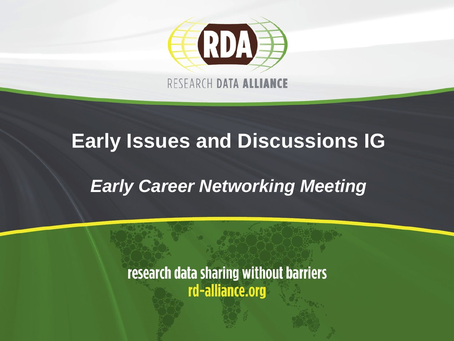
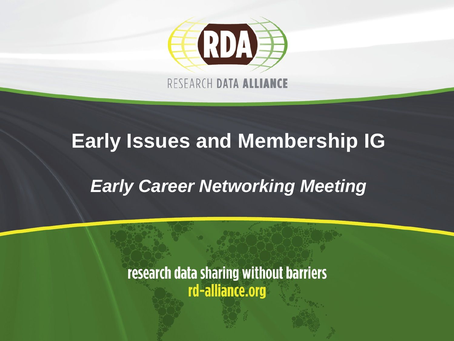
Discussions: Discussions -> Membership
